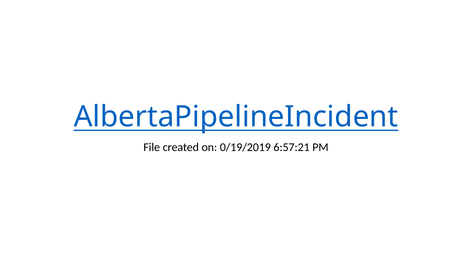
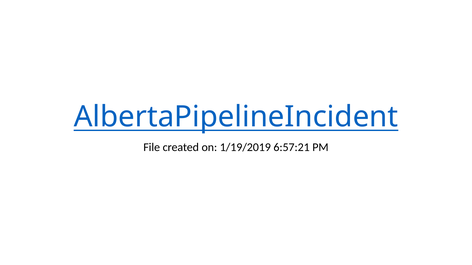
0/19/2019: 0/19/2019 -> 1/19/2019
